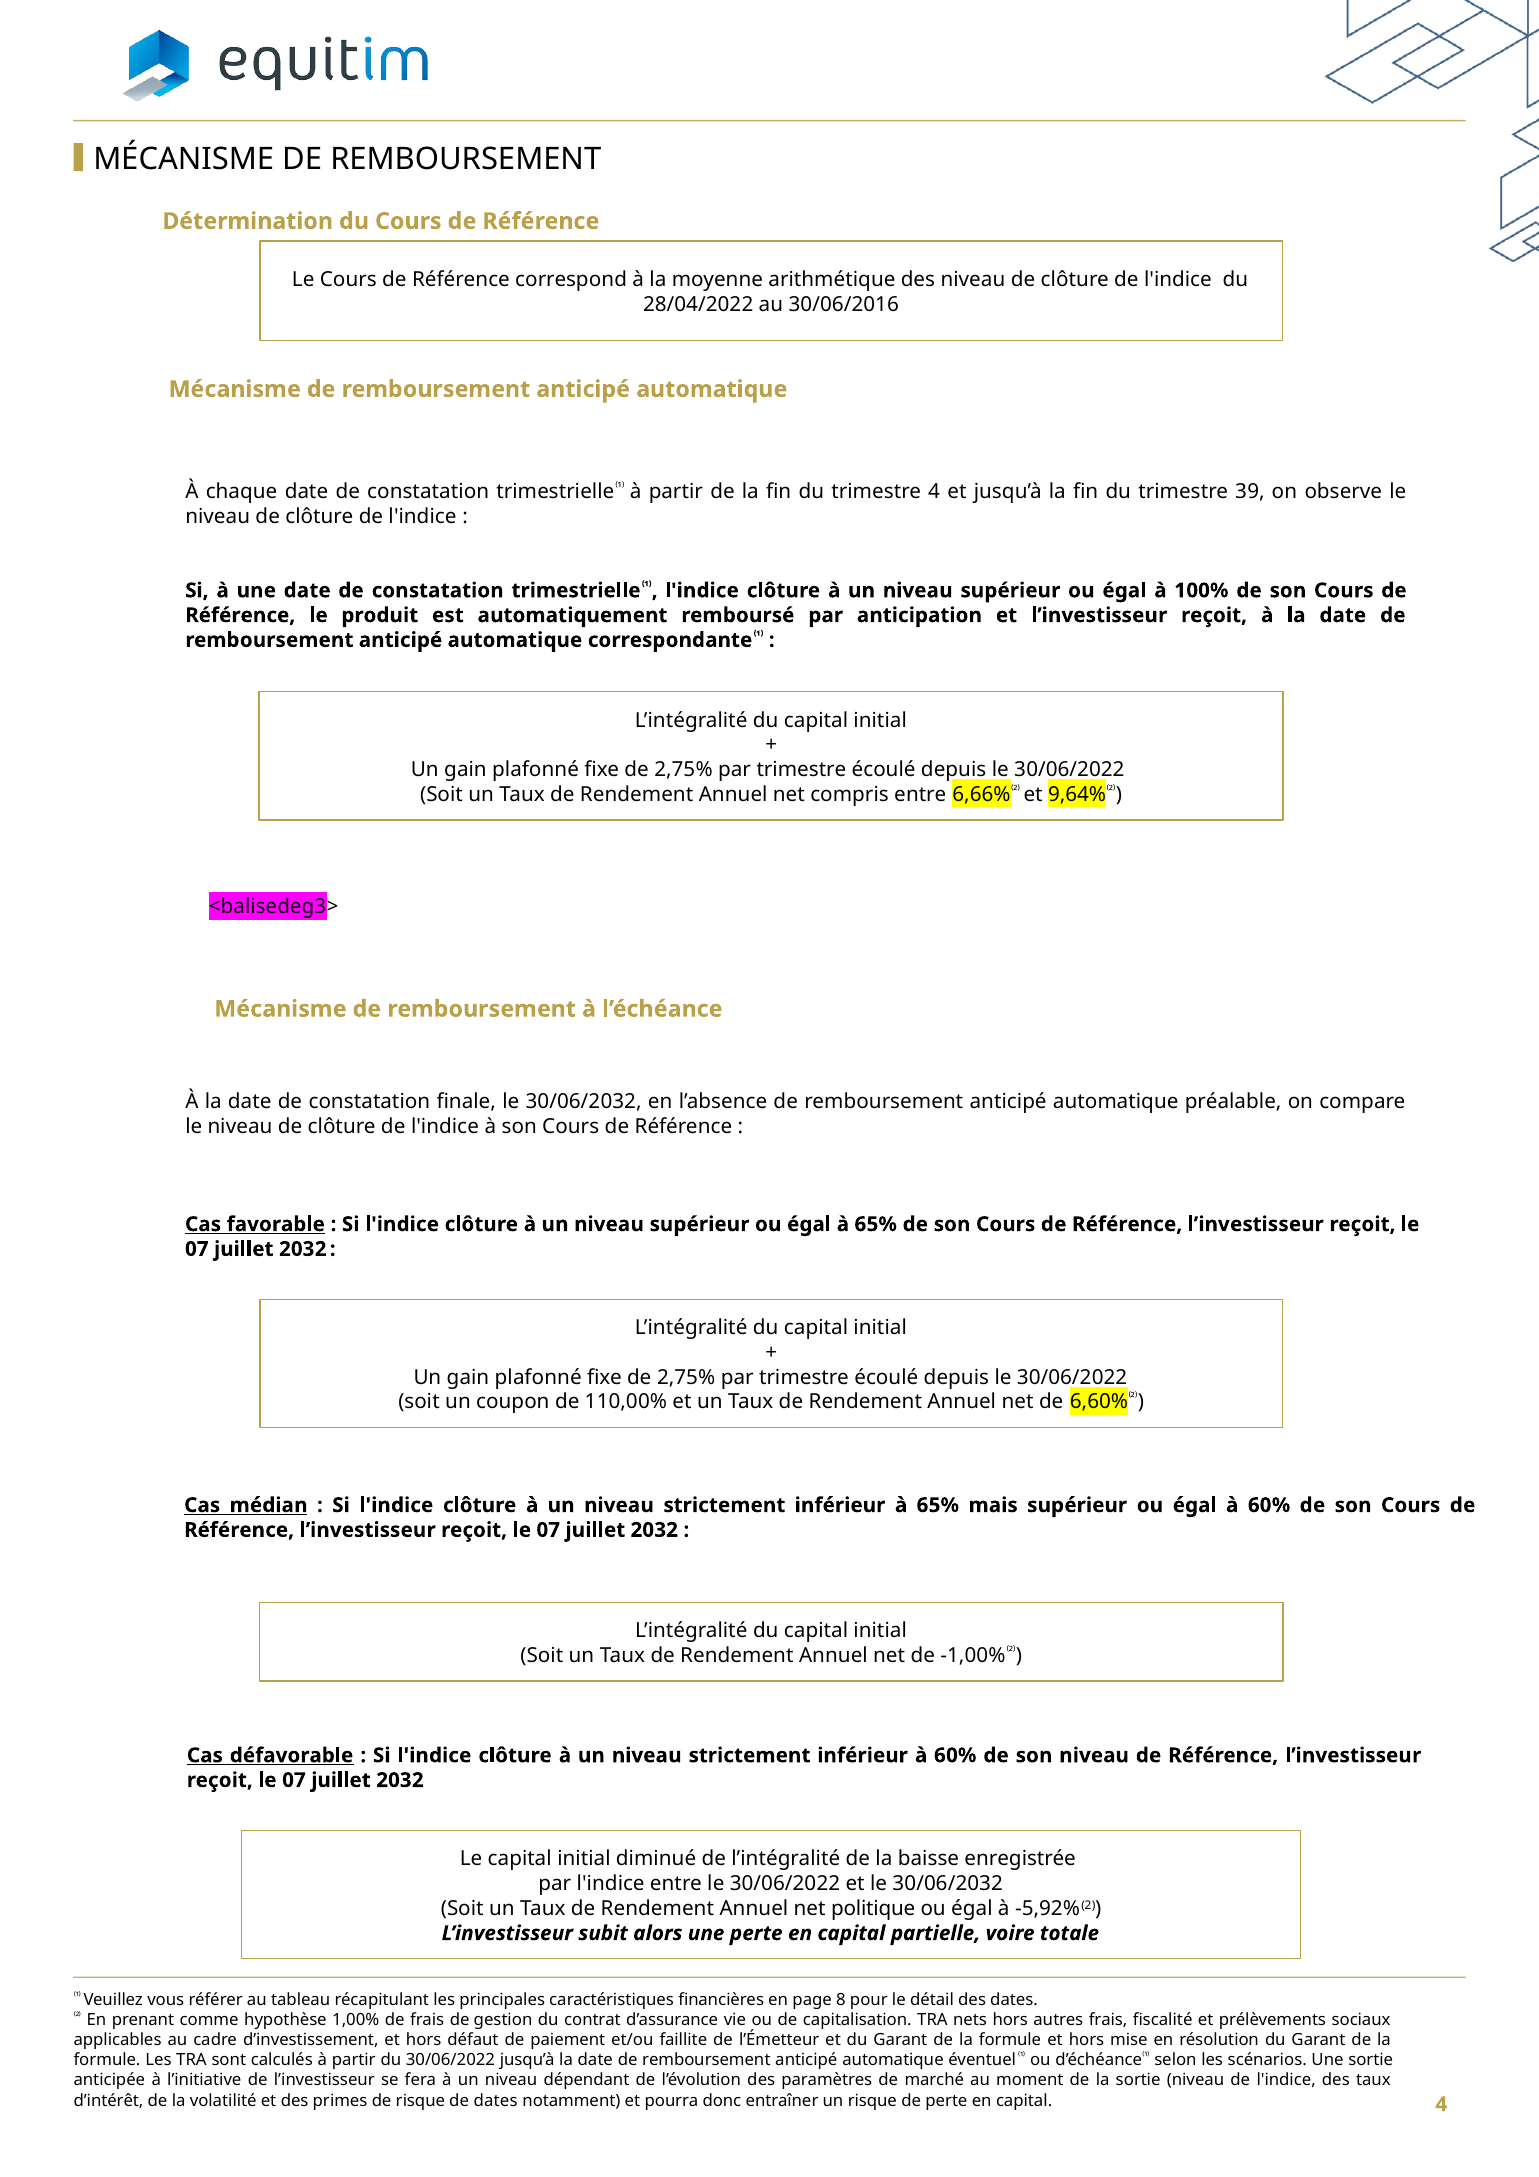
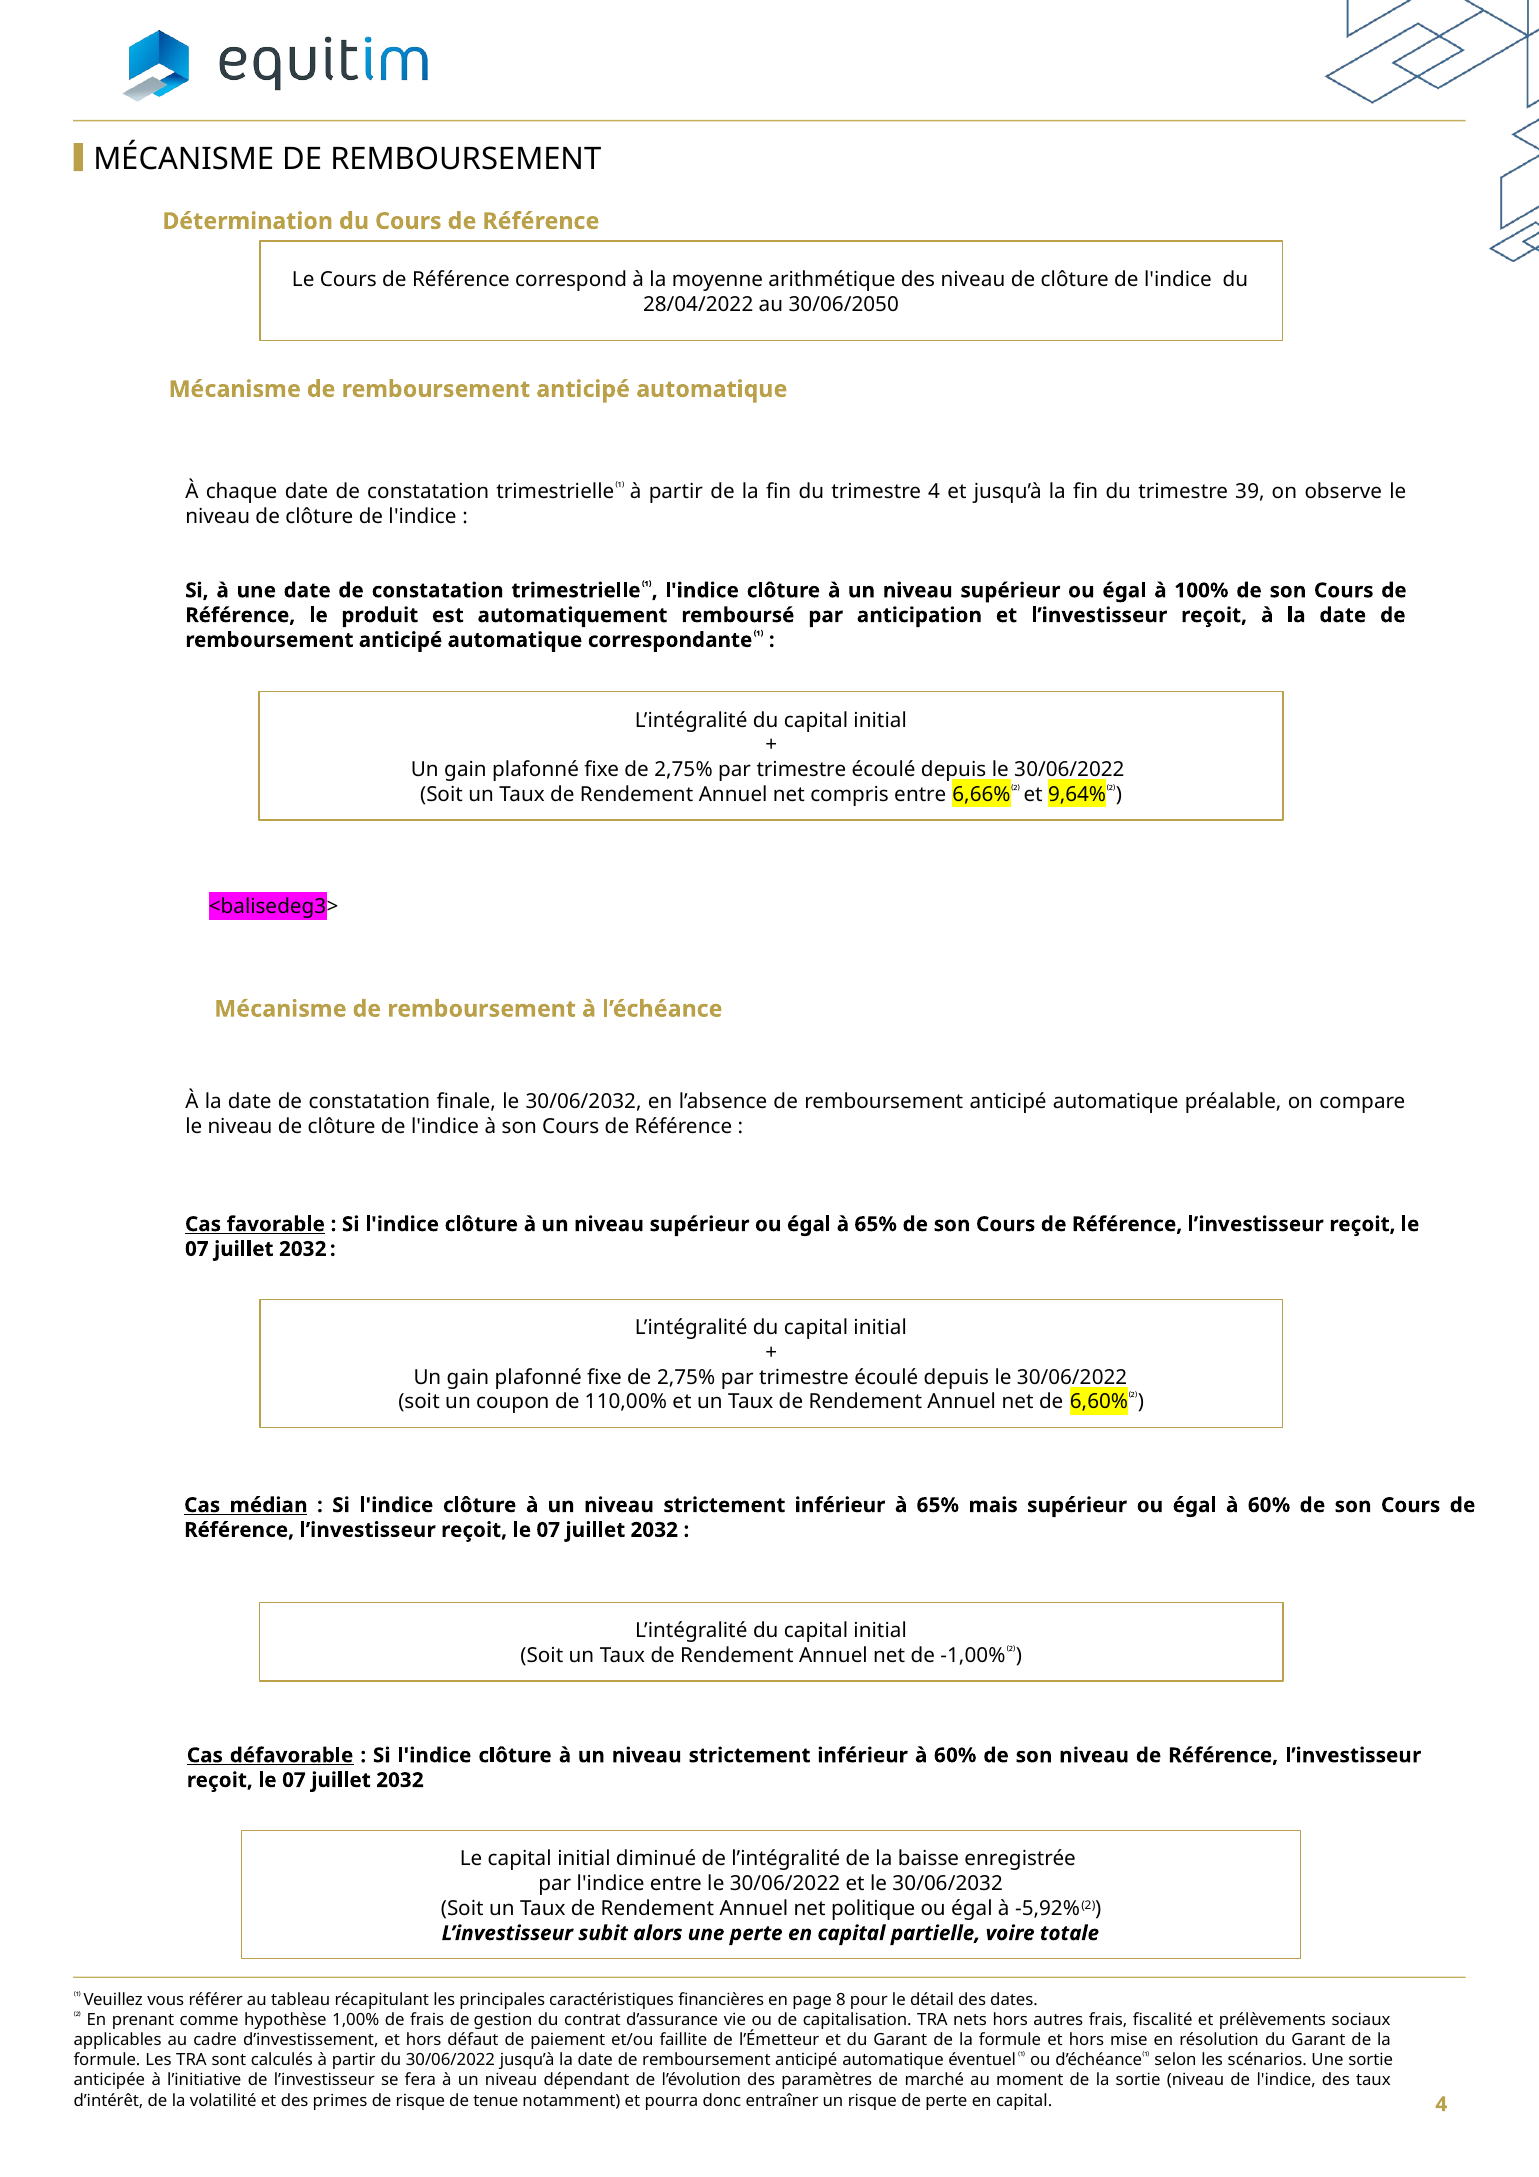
30/06/2016: 30/06/2016 -> 30/06/2050
de dates: dates -> tenue
